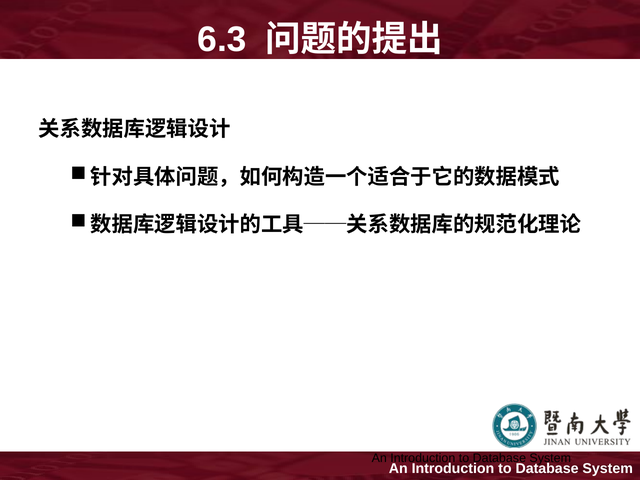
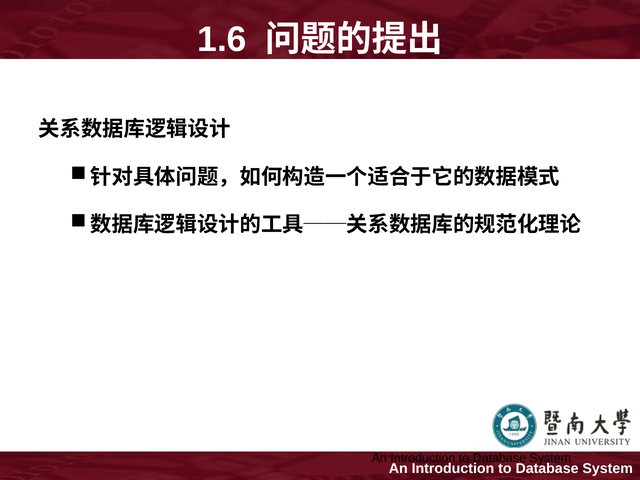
6.3: 6.3 -> 1.6
